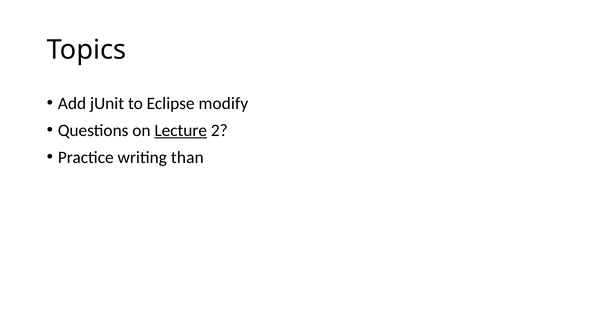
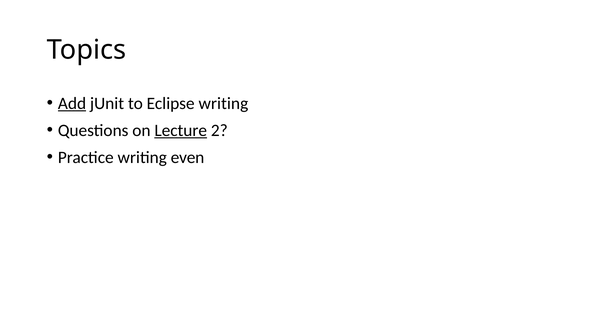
Add underline: none -> present
Eclipse modify: modify -> writing
than: than -> even
